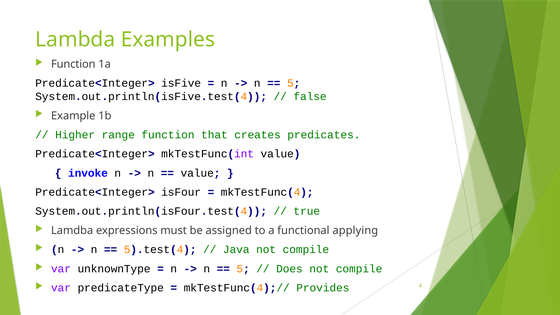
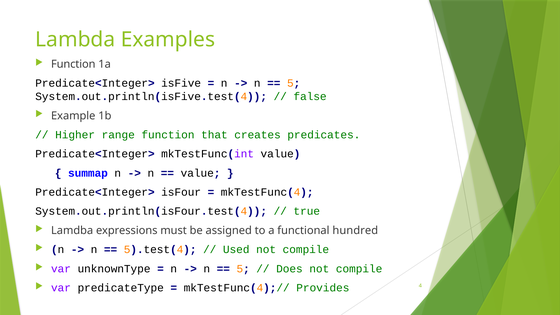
invoke: invoke -> summap
applying: applying -> hundred
Java: Java -> Used
